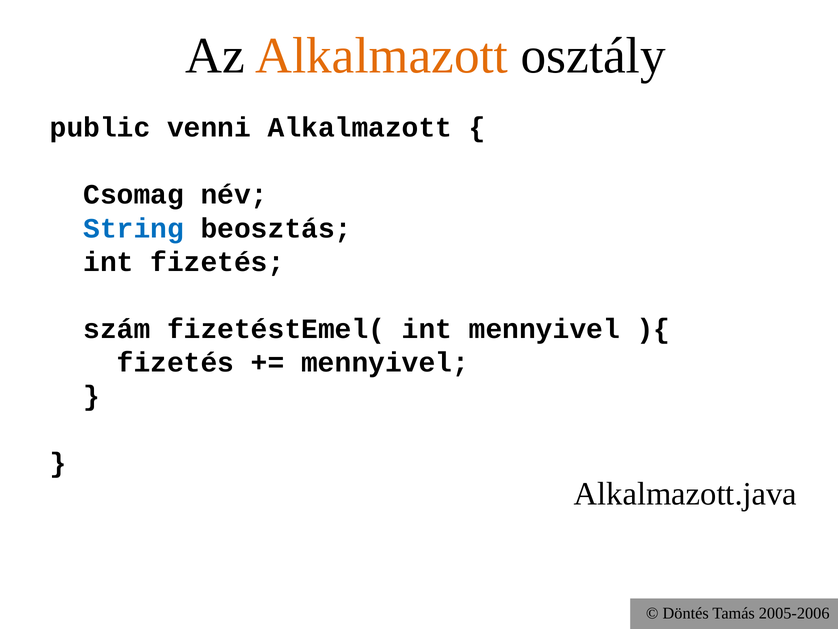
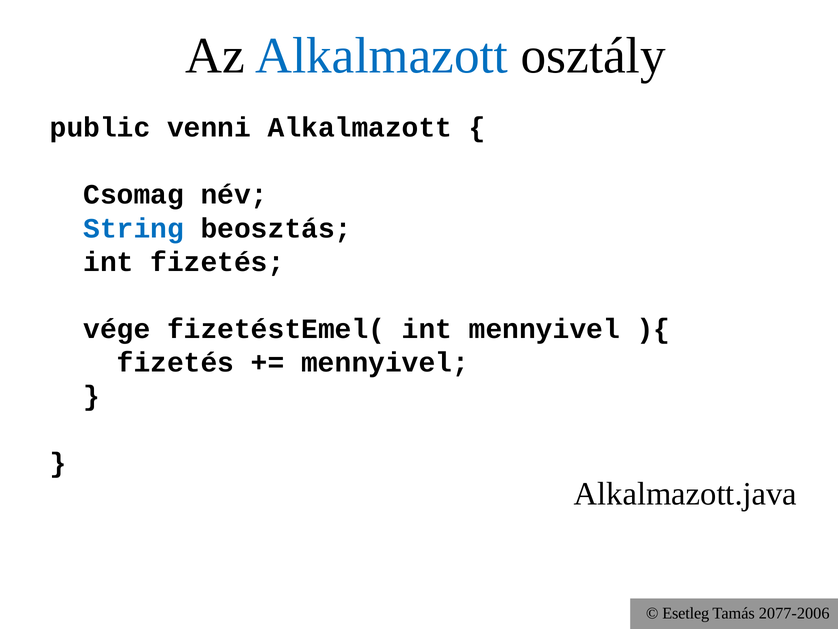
Alkalmazott at (382, 56) colour: orange -> blue
szám: szám -> vége
Döntés: Döntés -> Esetleg
2005-2006: 2005-2006 -> 2077-2006
